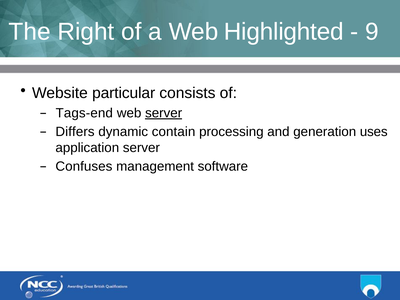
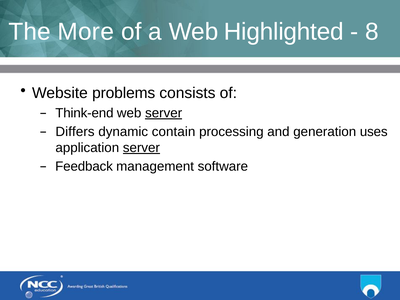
Right: Right -> More
9: 9 -> 8
particular: particular -> problems
Tags-end: Tags-end -> Think-end
server at (141, 148) underline: none -> present
Confuses: Confuses -> Feedback
